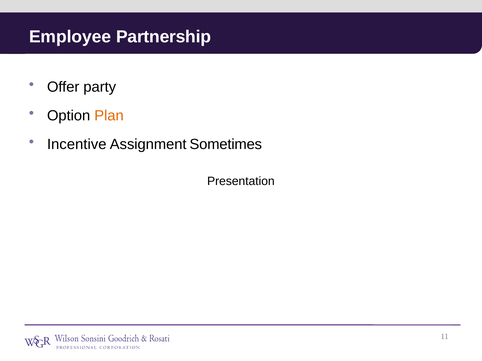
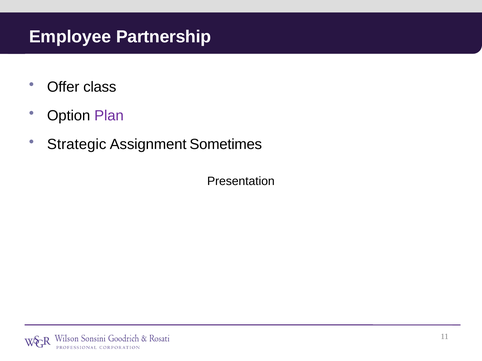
party: party -> class
Plan colour: orange -> purple
Incentive: Incentive -> Strategic
